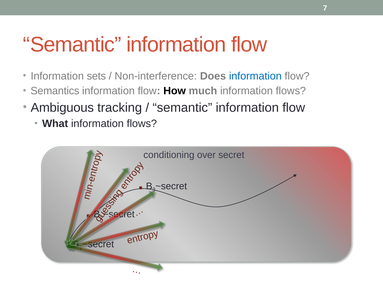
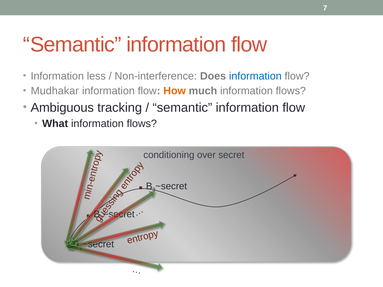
sets: sets -> less
Semantics: Semantics -> Mudhakar
How colour: black -> orange
